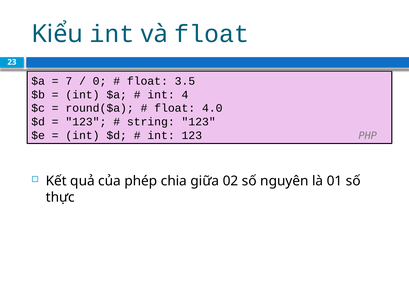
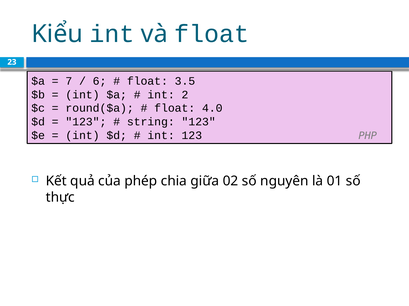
0: 0 -> 6
4: 4 -> 2
